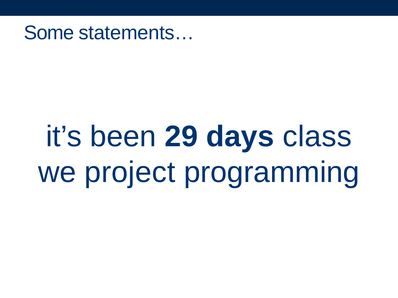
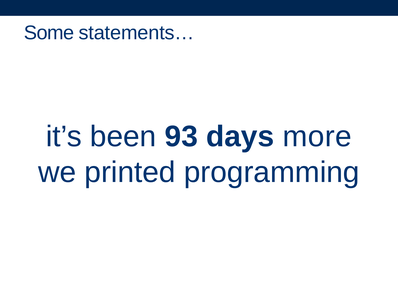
29: 29 -> 93
class: class -> more
project: project -> printed
